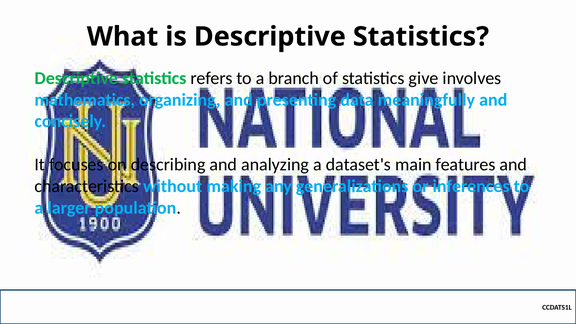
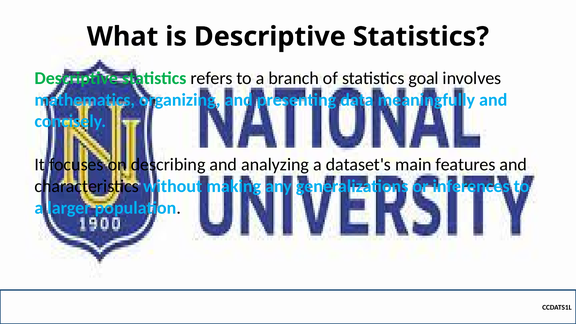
give: give -> goal
